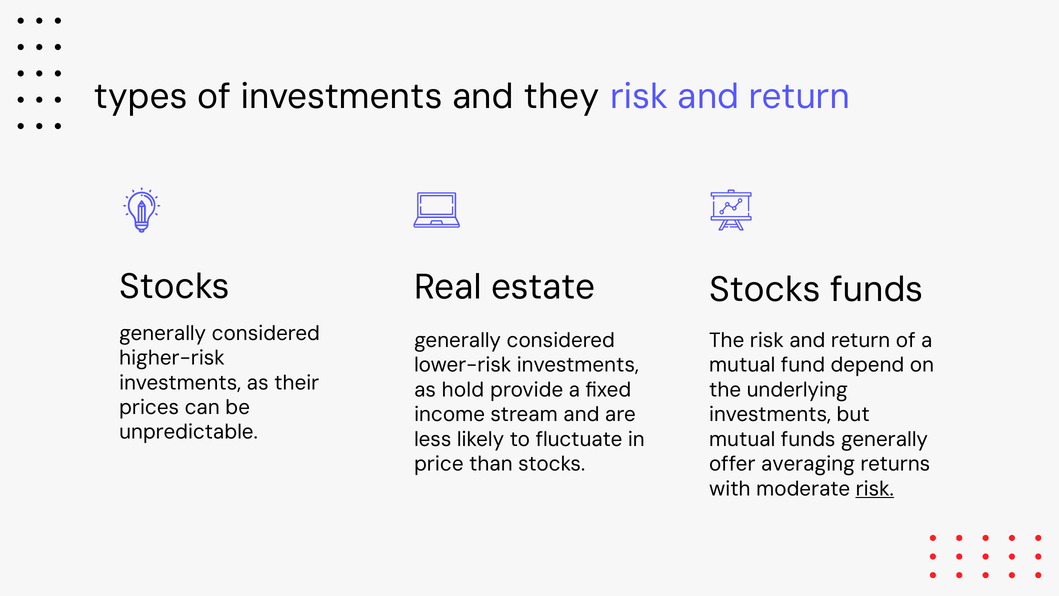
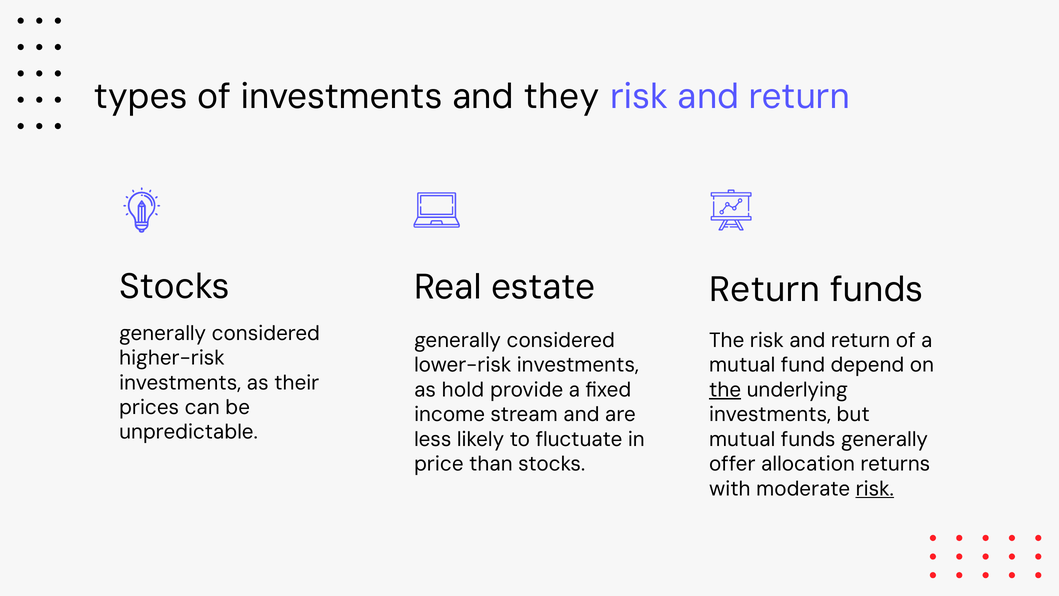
Stocks Stocks: Stocks -> Return
the at (725, 390) underline: none -> present
averaging: averaging -> allocation
